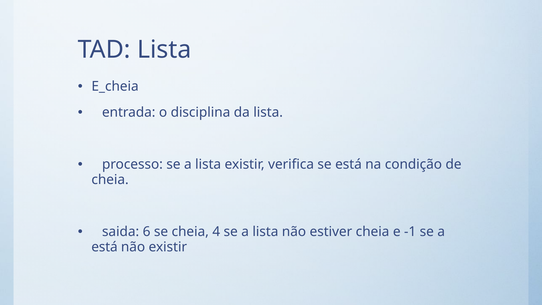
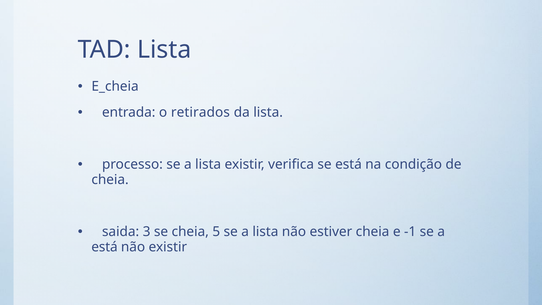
disciplina: disciplina -> retirados
6: 6 -> 3
4: 4 -> 5
